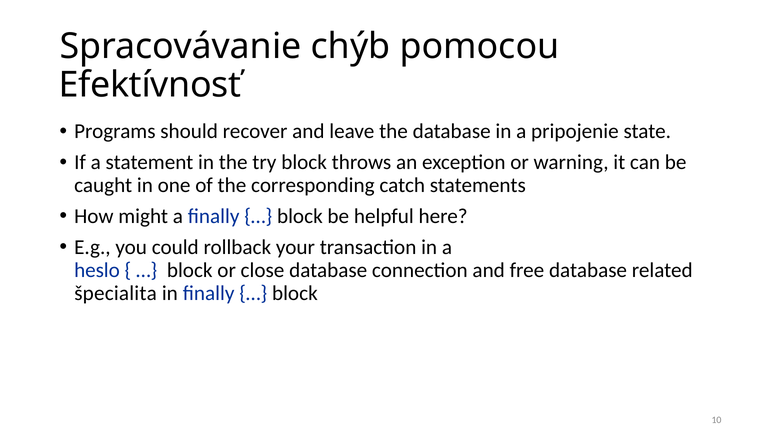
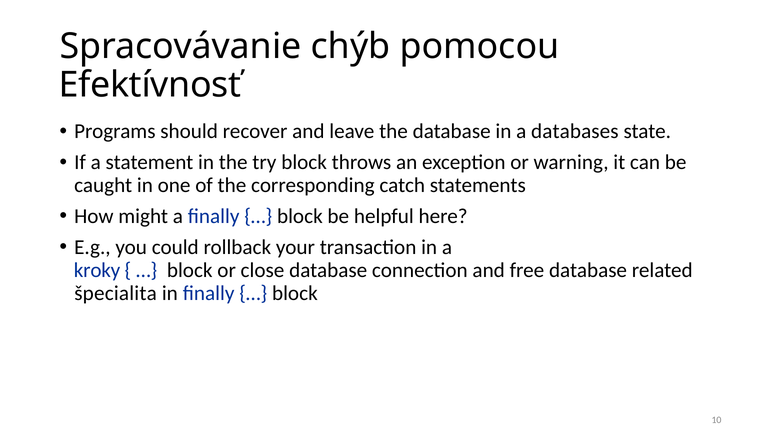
pripojenie: pripojenie -> databases
heslo: heslo -> kroky
